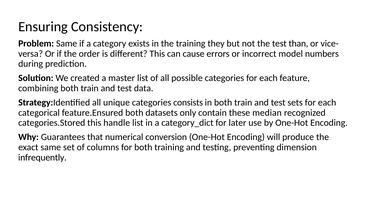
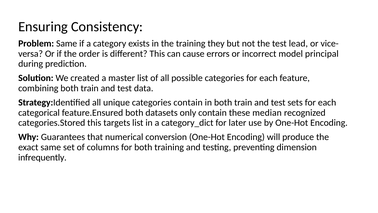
than: than -> lead
numbers: numbers -> principal
categories consists: consists -> contain
handle: handle -> targets
